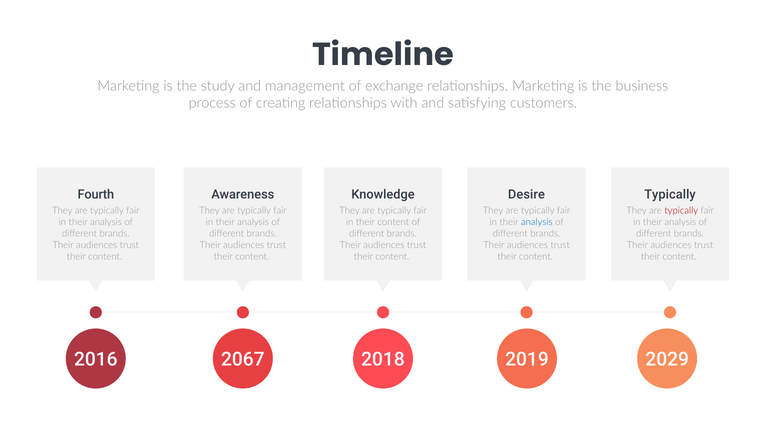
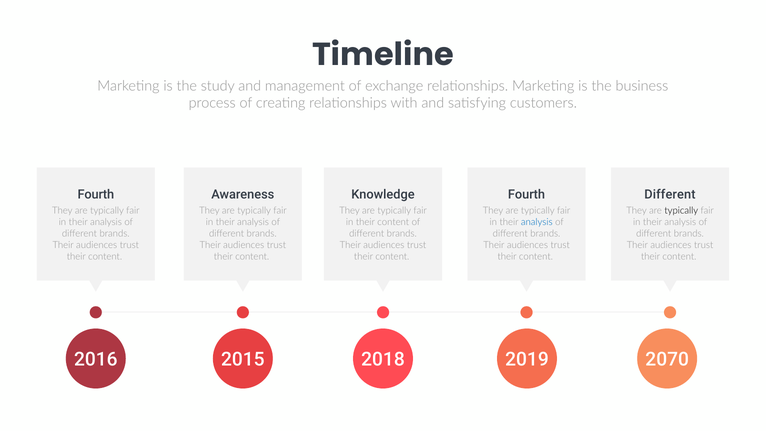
Desire at (526, 194): Desire -> Fourth
Typically at (670, 194): Typically -> Different
typically at (681, 211) colour: red -> black
2067: 2067 -> 2015
2029: 2029 -> 2070
